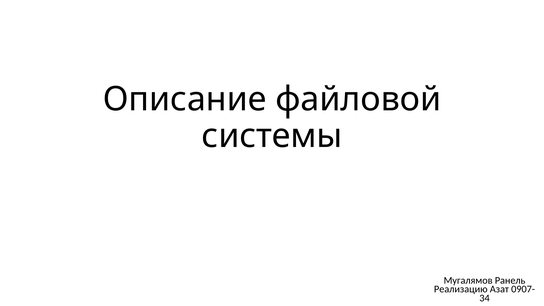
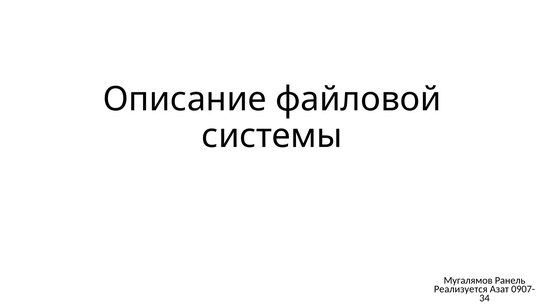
Реализацию: Реализацию -> Реализуется
